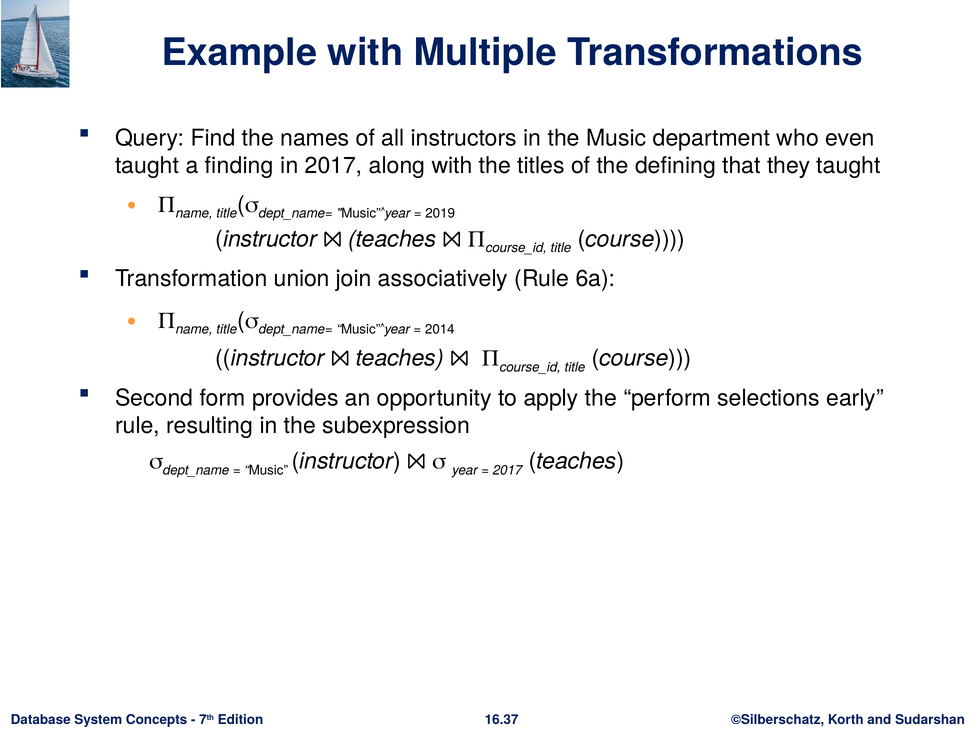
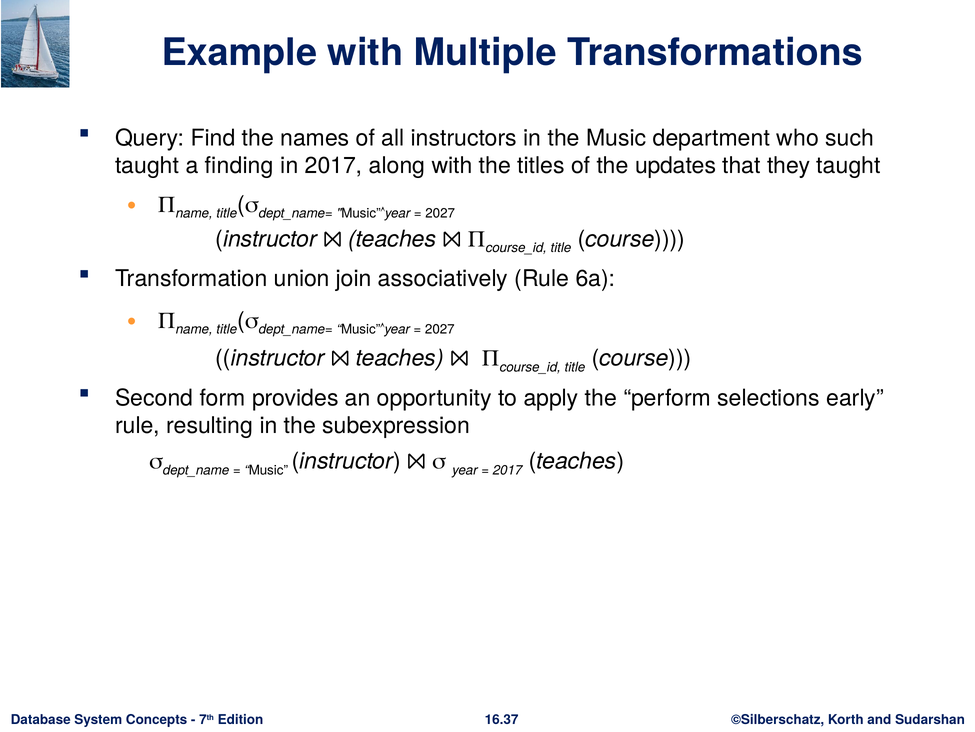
even: even -> such
defining: defining -> updates
2019 at (440, 213): 2019 -> 2027
2014 at (440, 329): 2014 -> 2027
